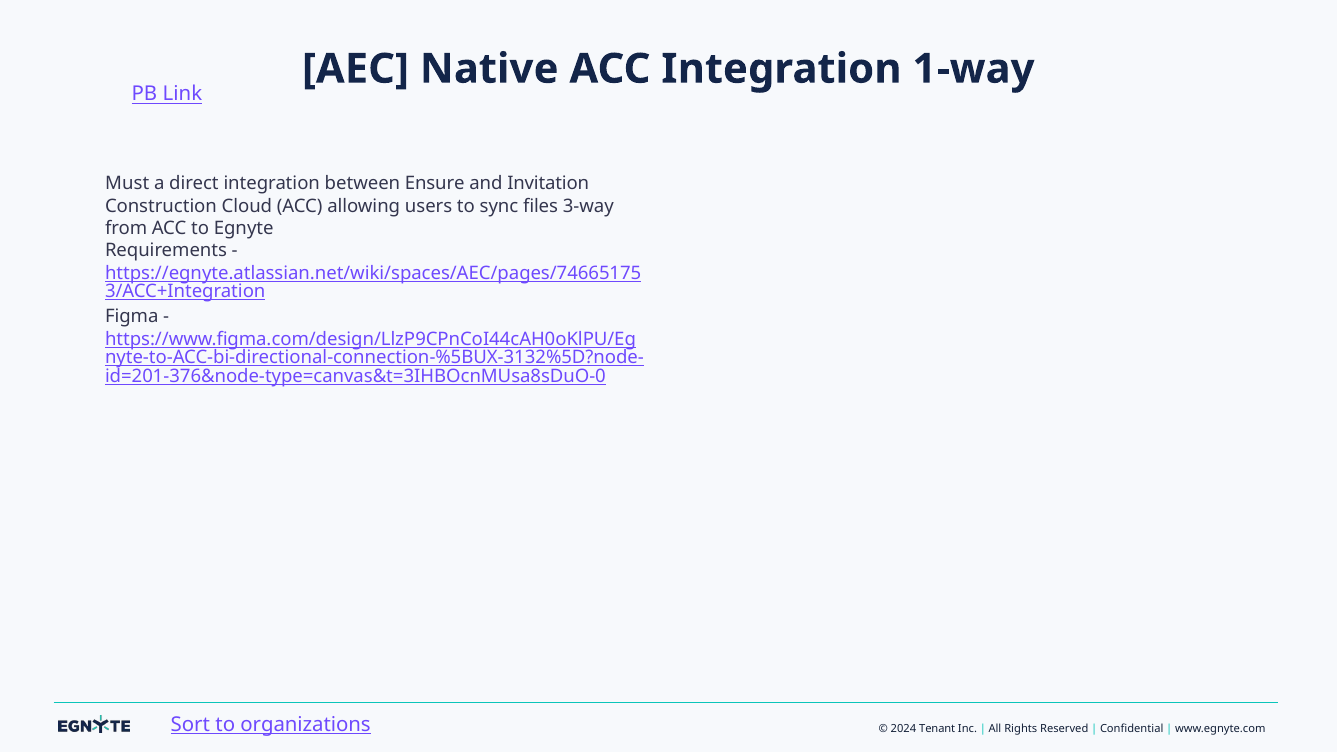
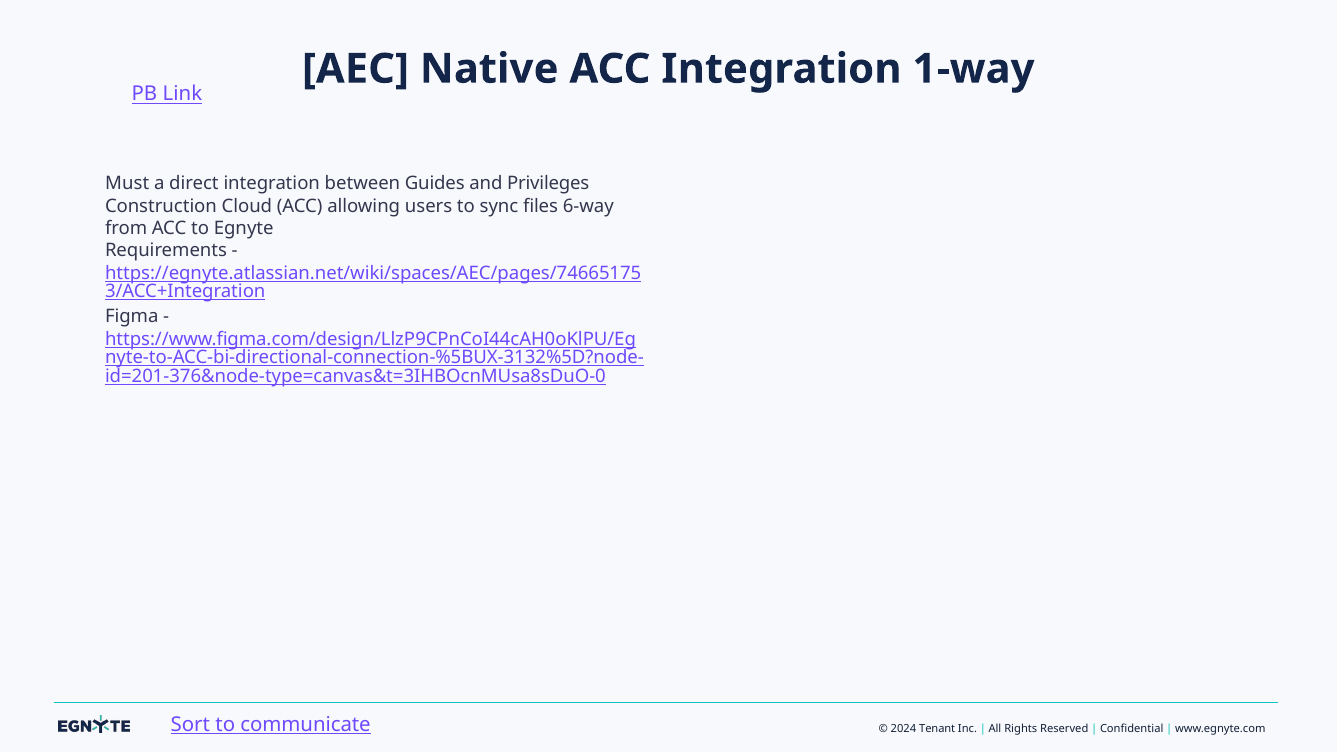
Ensure: Ensure -> Guides
Invitation: Invitation -> Privileges
3-way: 3-way -> 6-way
organizations: organizations -> communicate
